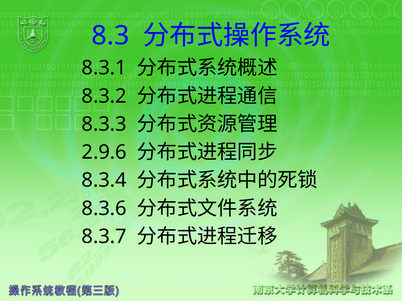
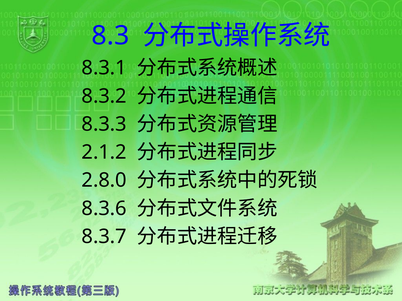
2.9.6: 2.9.6 -> 2.1.2
8.3.4: 8.3.4 -> 2.8.0
